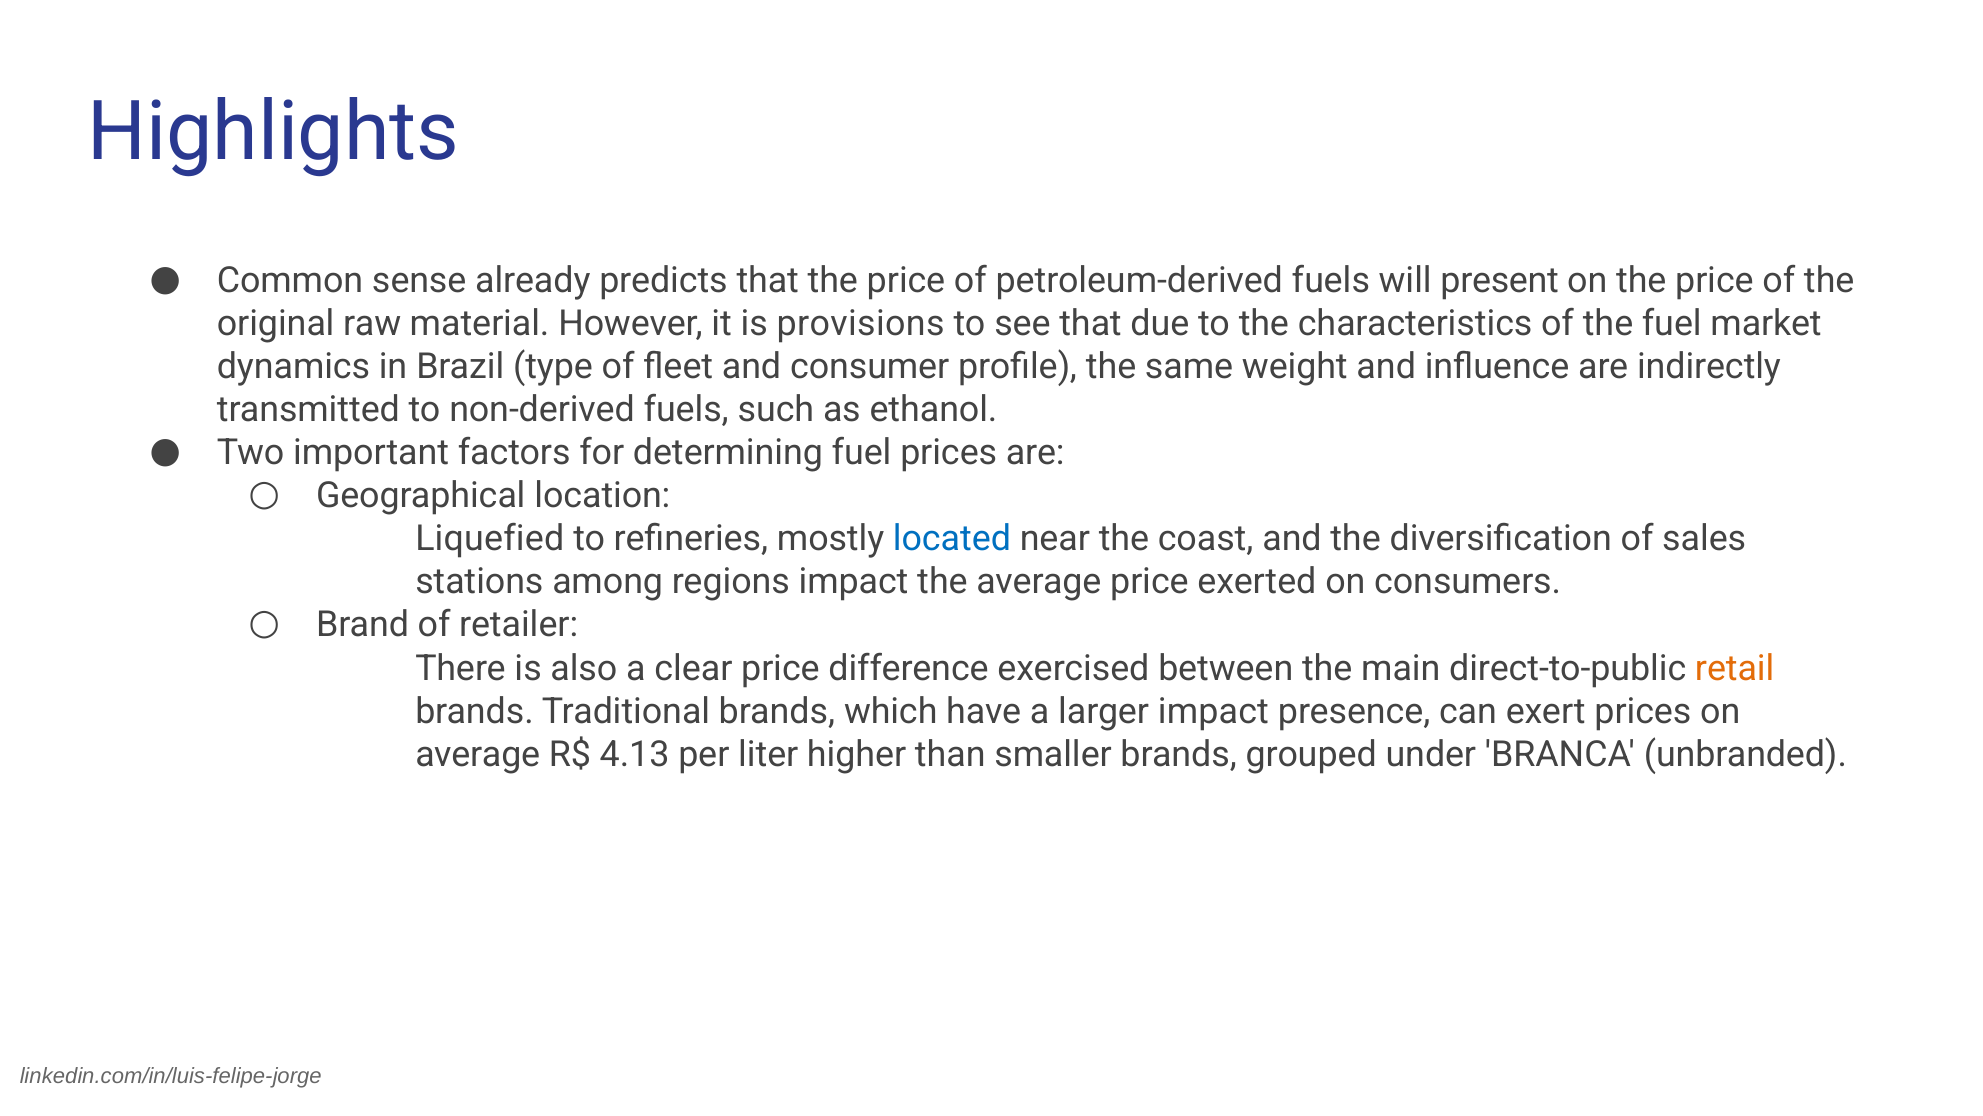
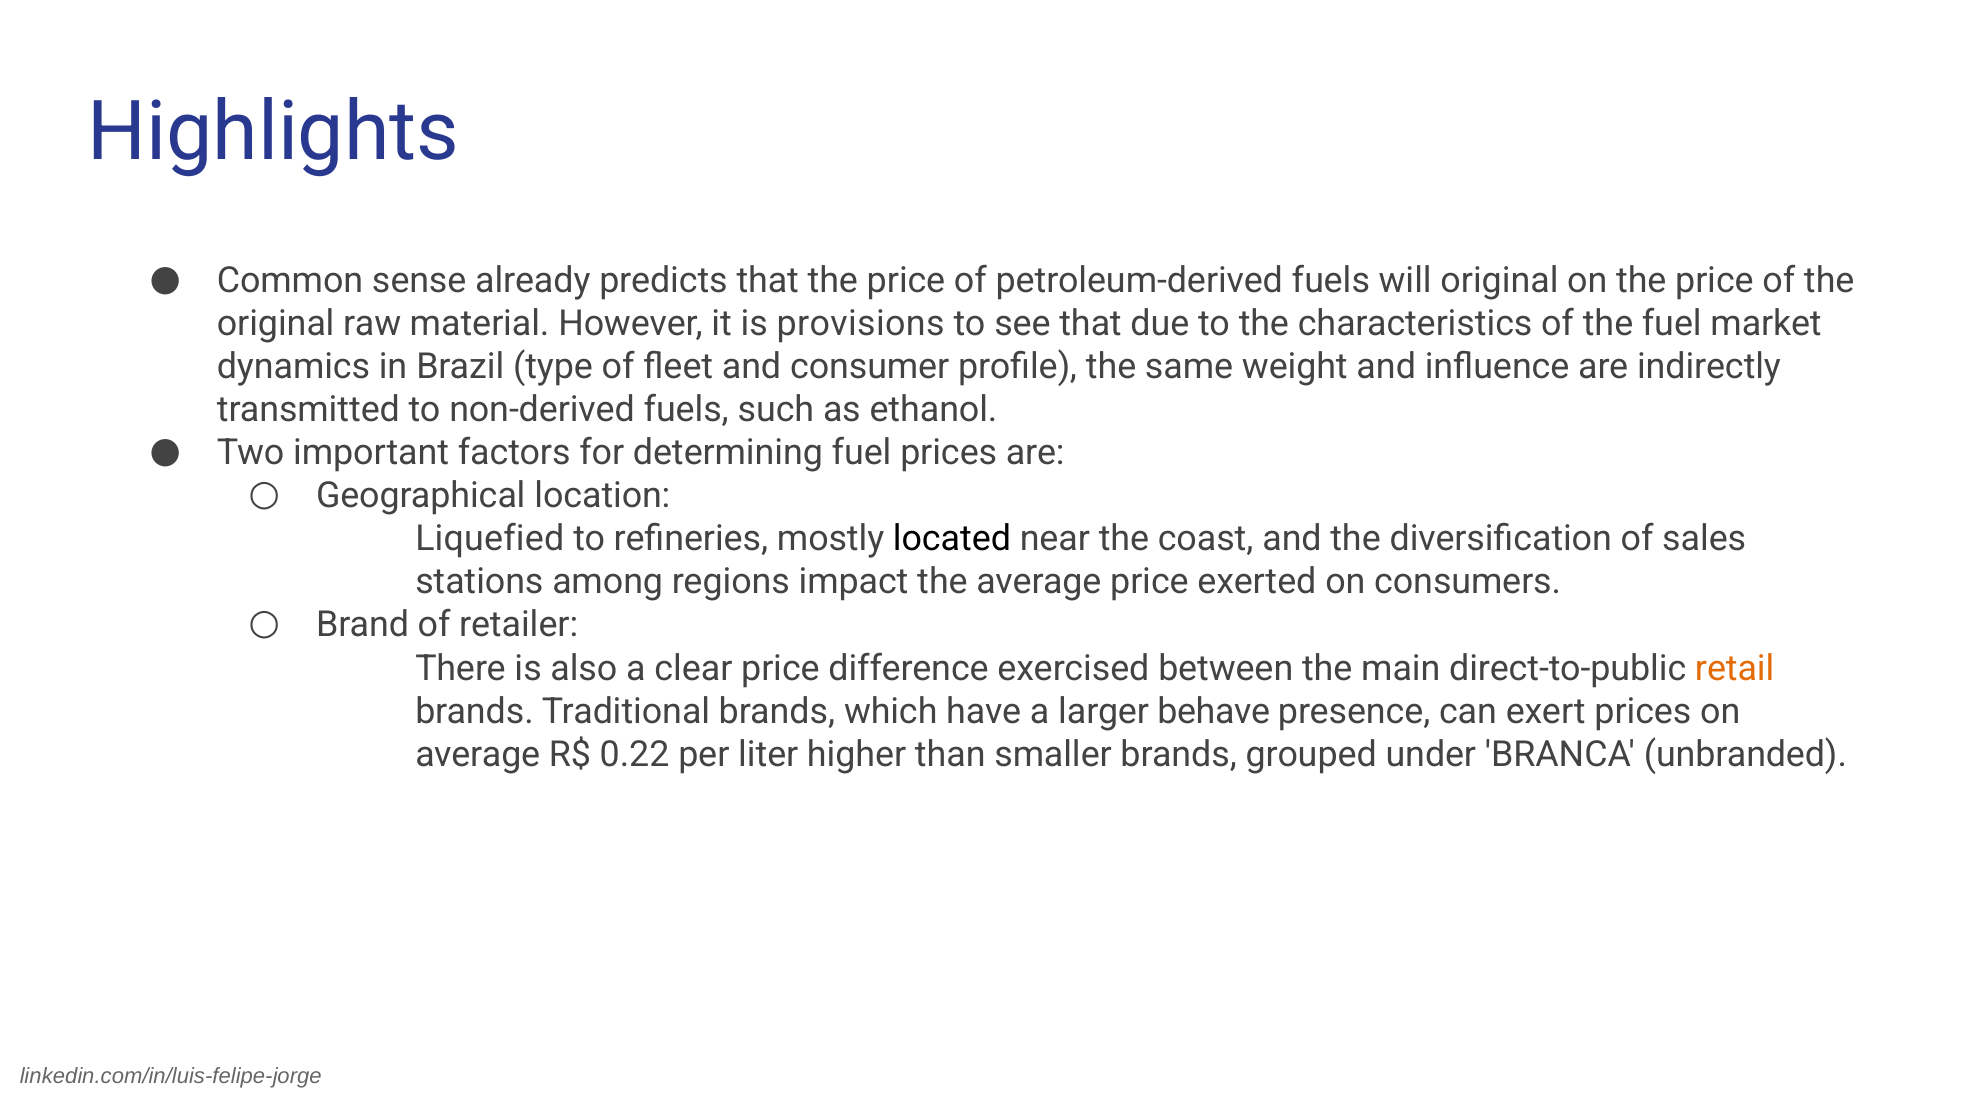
will present: present -> original
located colour: blue -> black
larger impact: impact -> behave
4.13: 4.13 -> 0.22
